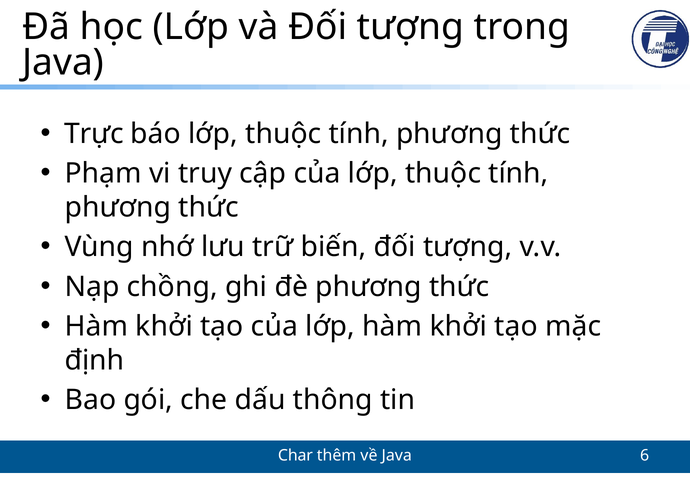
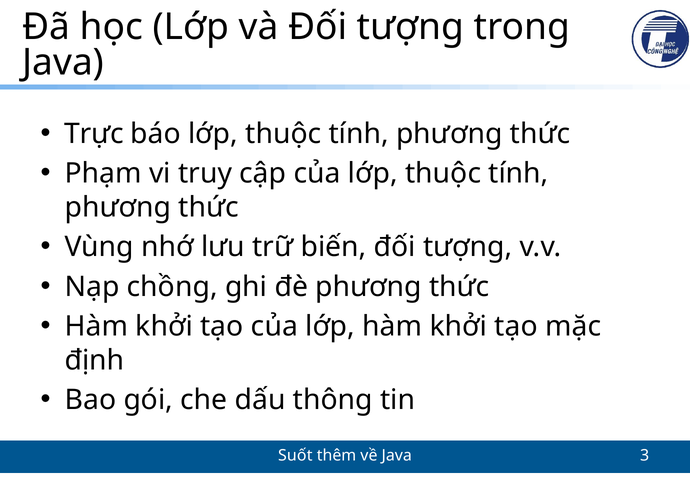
Char: Char -> Suốt
6: 6 -> 3
